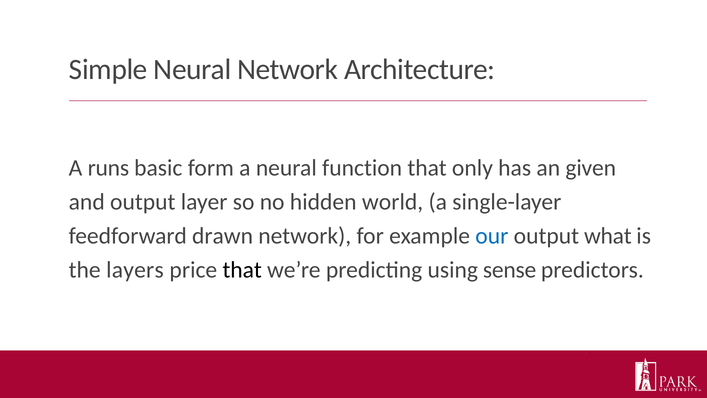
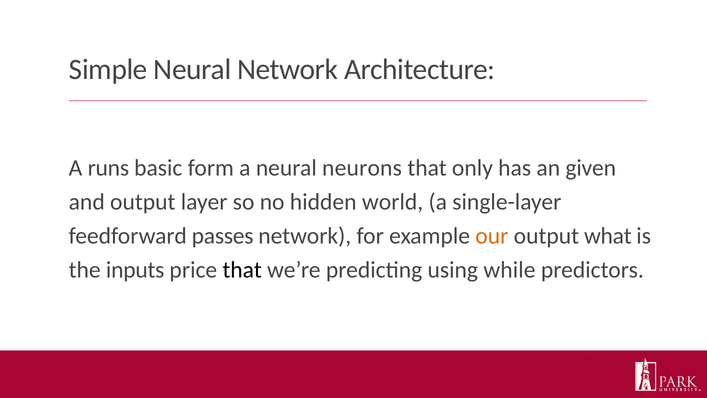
function: function -> neurons
drawn: drawn -> passes
our colour: blue -> orange
layers: layers -> inputs
sense: sense -> while
